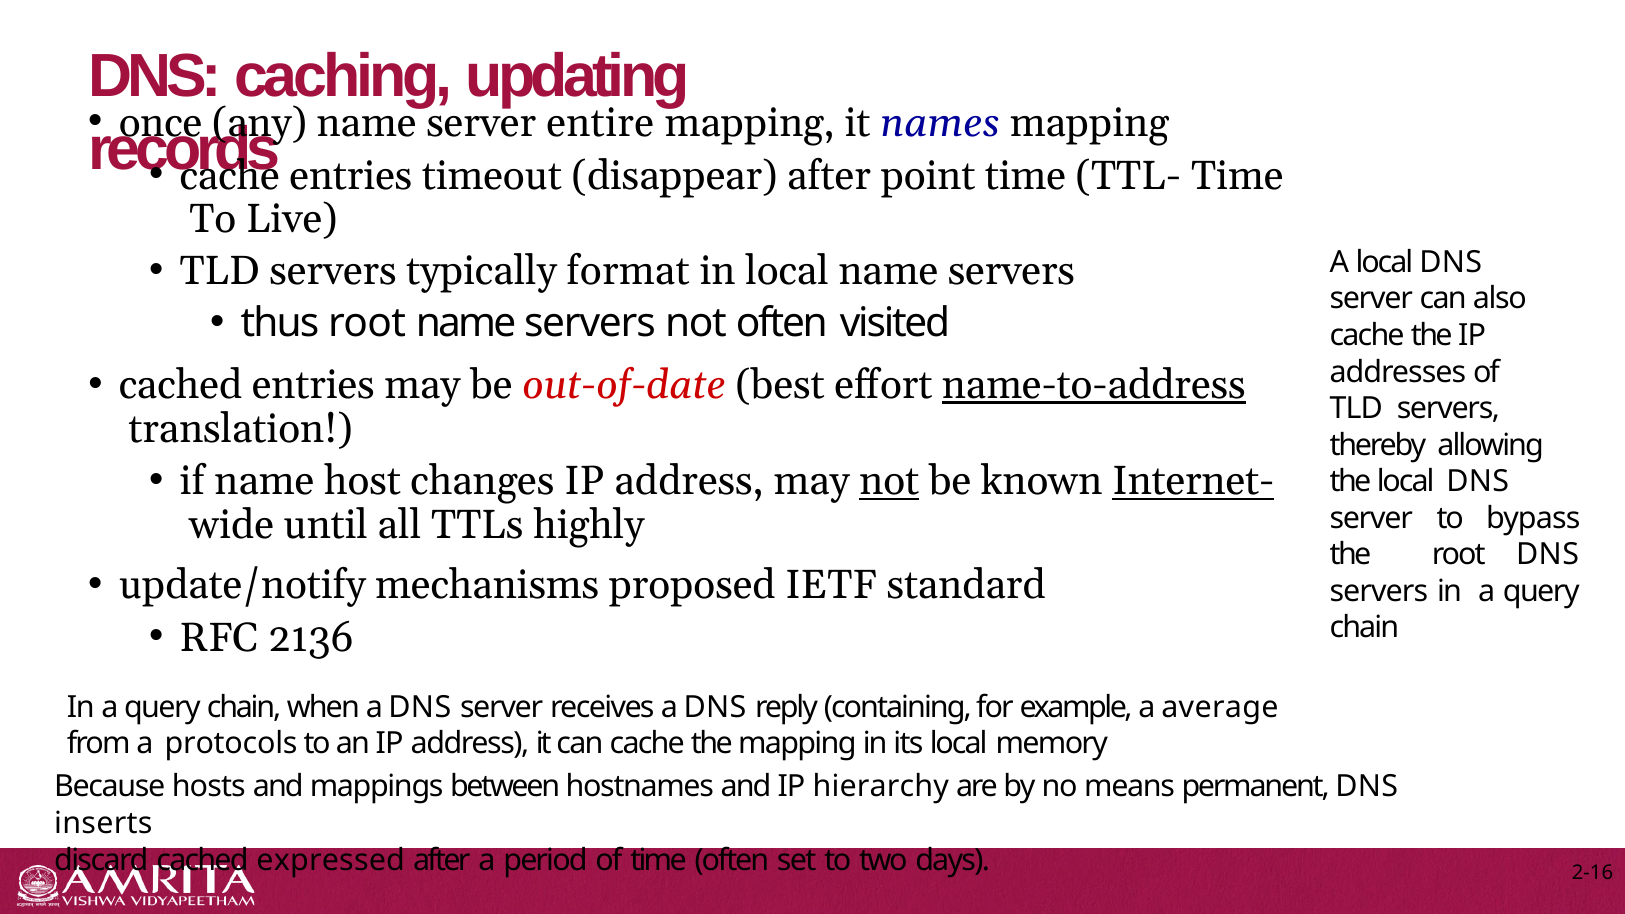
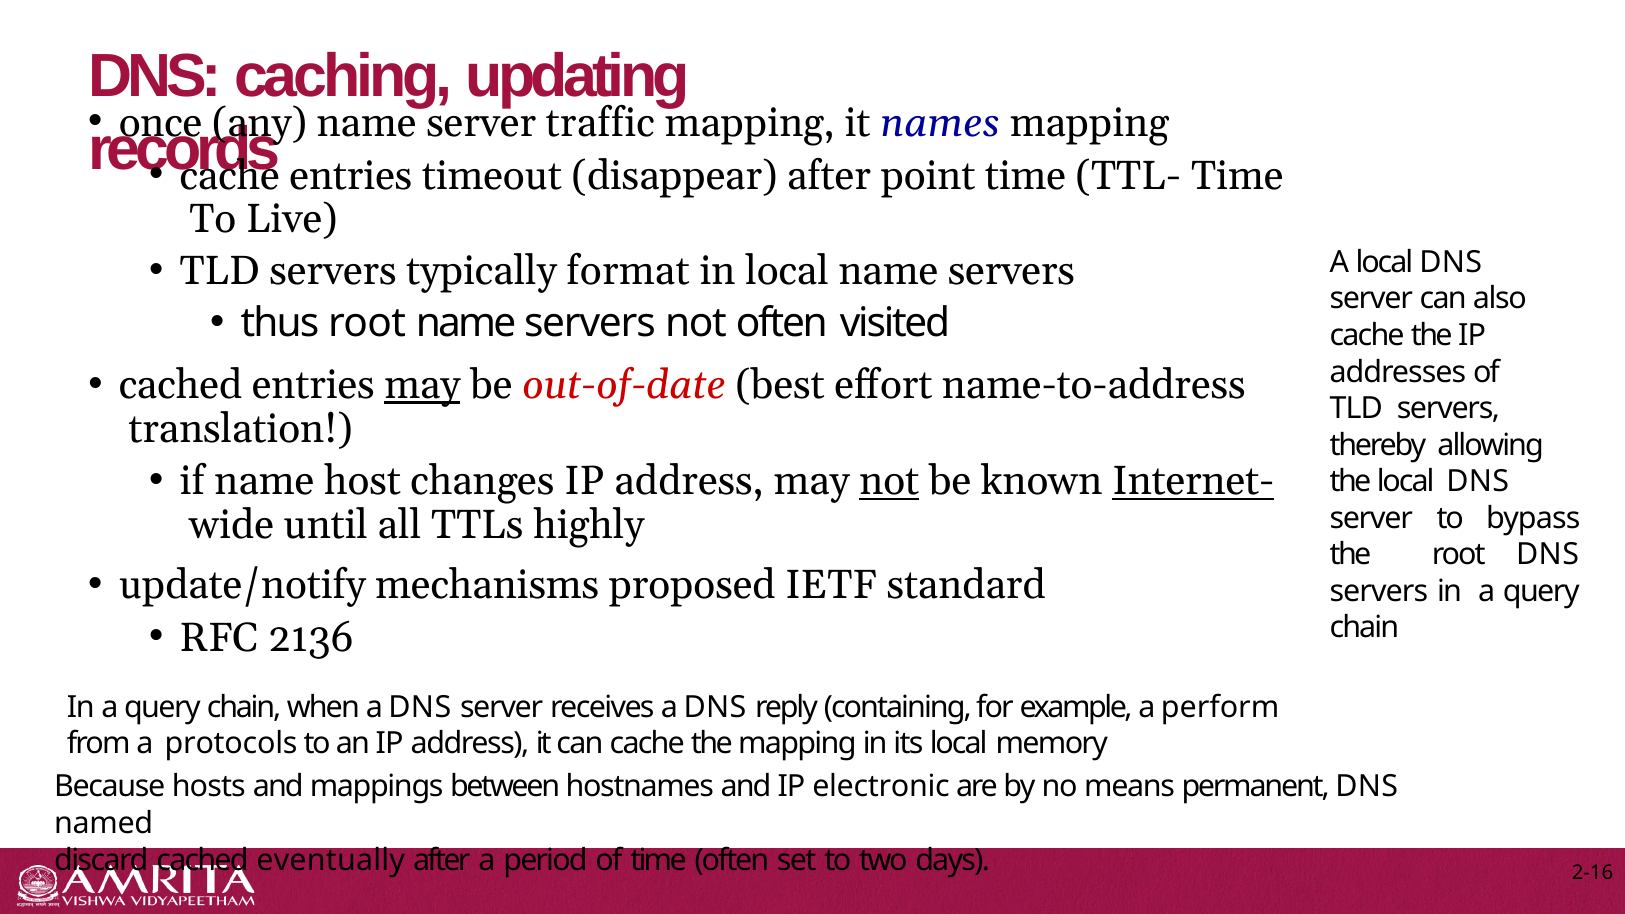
entire: entire -> traffic
may at (422, 385) underline: none -> present
name-to-address underline: present -> none
average: average -> perform
hierarchy: hierarchy -> electronic
inserts: inserts -> named
expressed: expressed -> eventually
